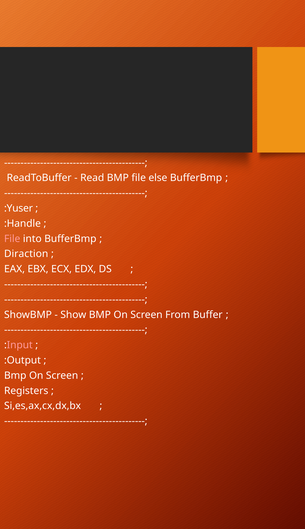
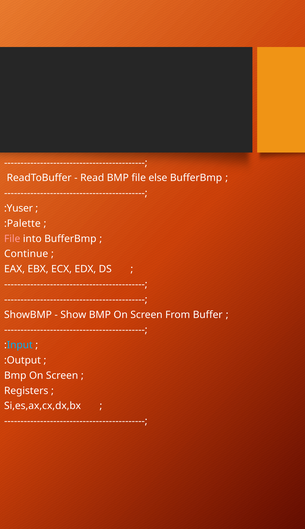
Handle: Handle -> Palette
Diraction: Diraction -> Continue
Input colour: pink -> light blue
